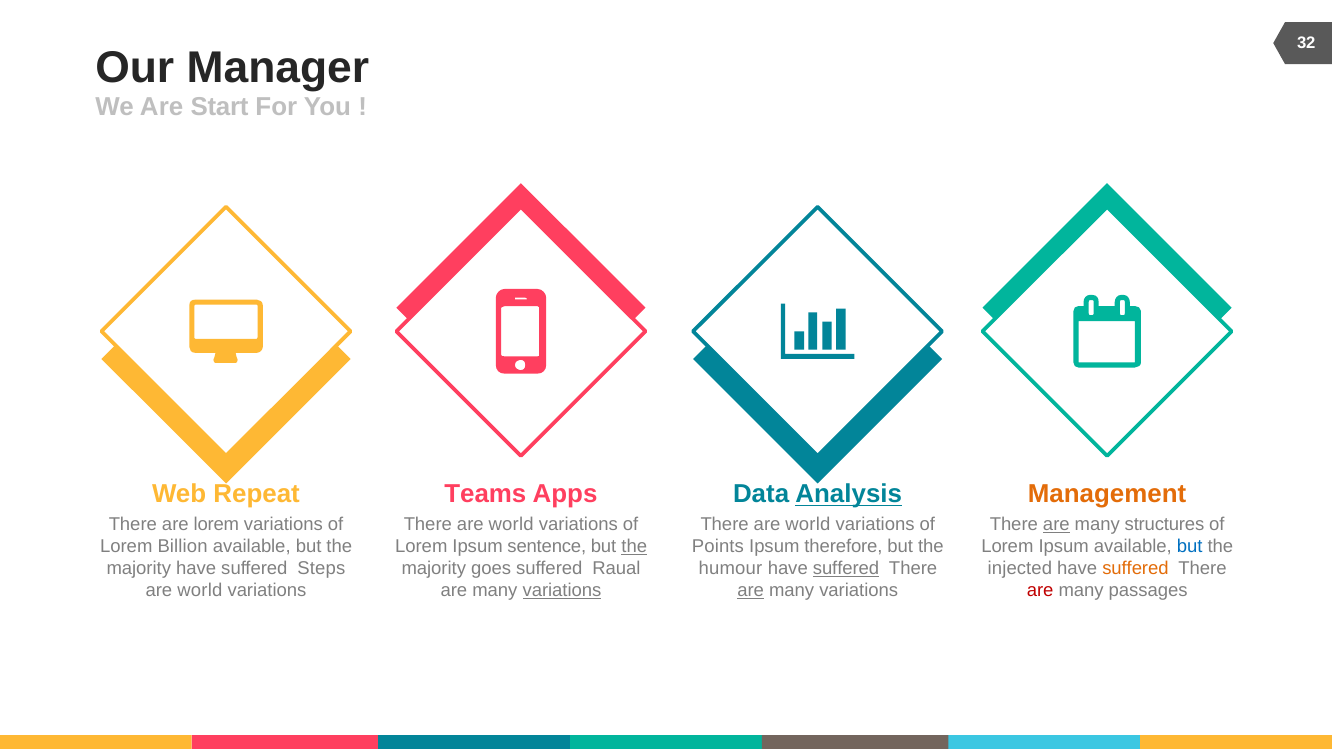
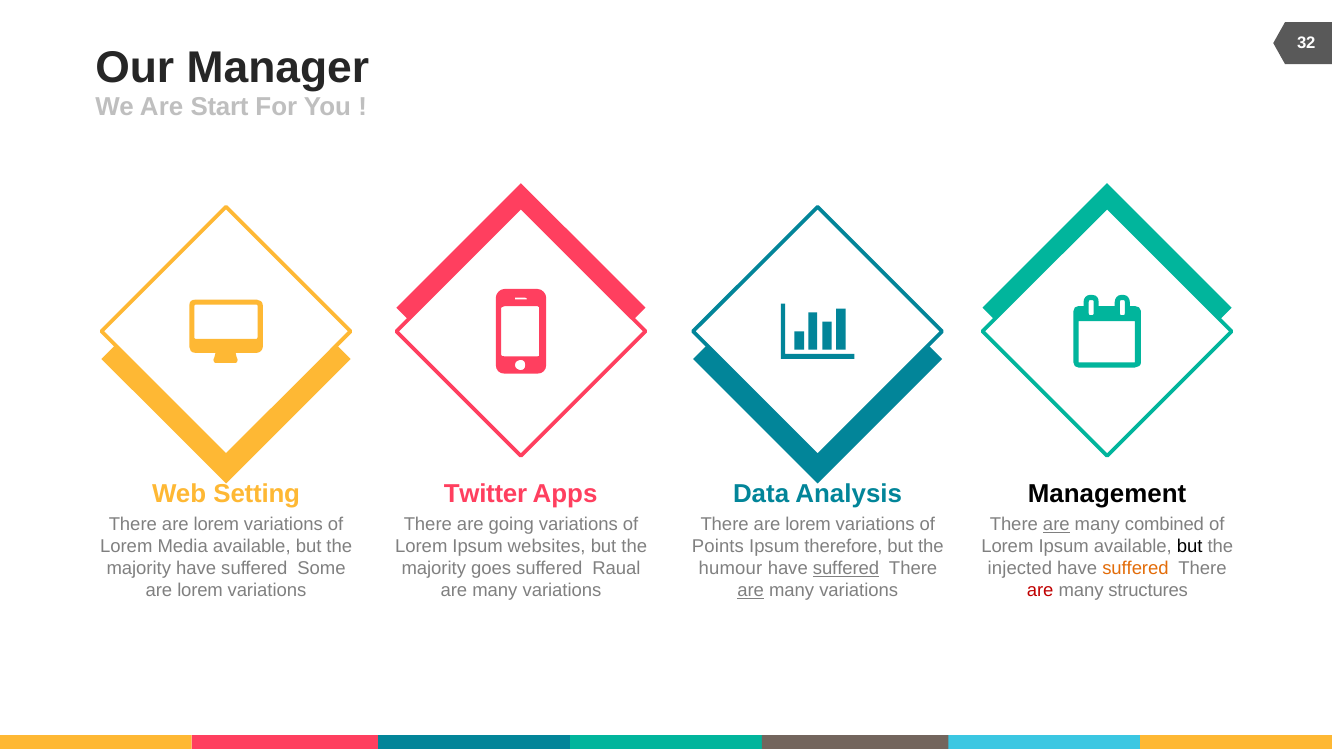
Repeat: Repeat -> Setting
Teams: Teams -> Twitter
Analysis underline: present -> none
Management colour: orange -> black
world at (511, 524): world -> going
world at (808, 524): world -> lorem
structures: structures -> combined
Billion: Billion -> Media
sentence: sentence -> websites
the at (634, 547) underline: present -> none
but at (1190, 547) colour: blue -> black
Steps: Steps -> Some
world at (200, 591): world -> lorem
variations at (562, 591) underline: present -> none
passages: passages -> structures
